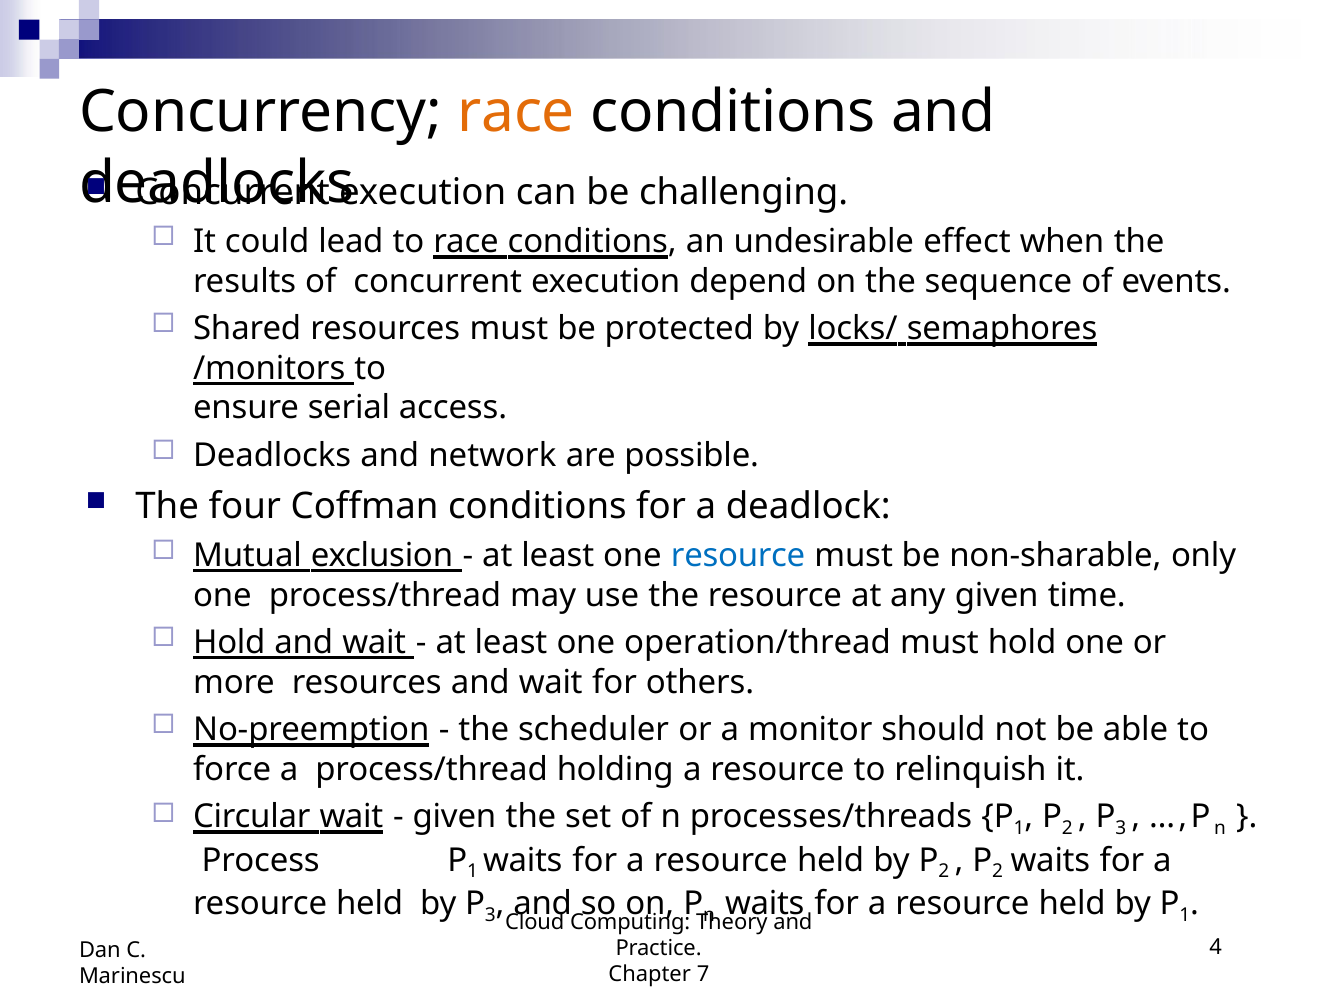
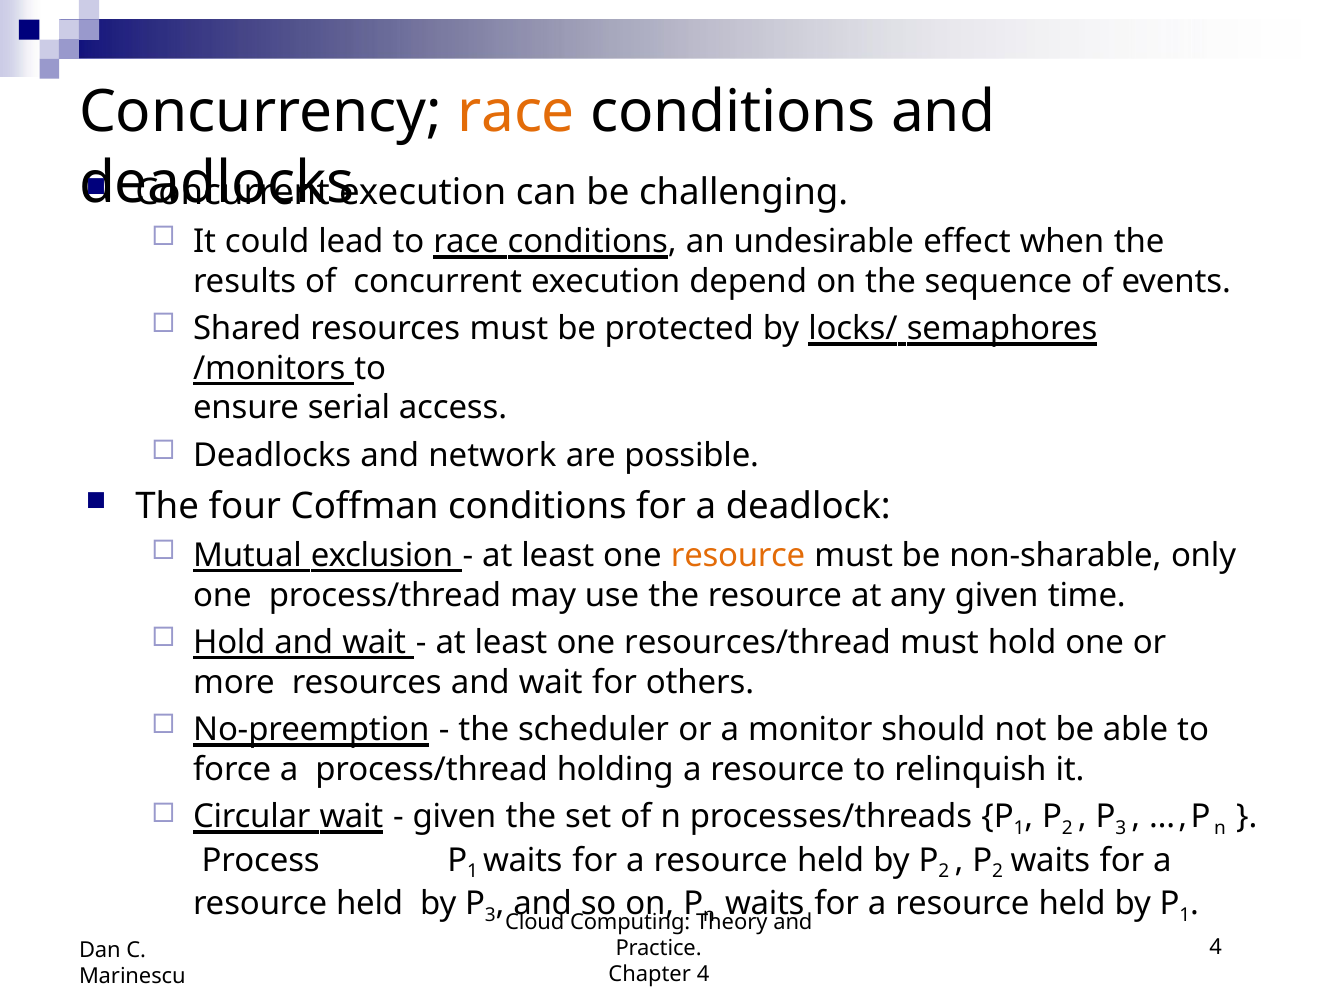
resource at (738, 555) colour: blue -> orange
operation/thread: operation/thread -> resources/thread
Chapter 7: 7 -> 4
